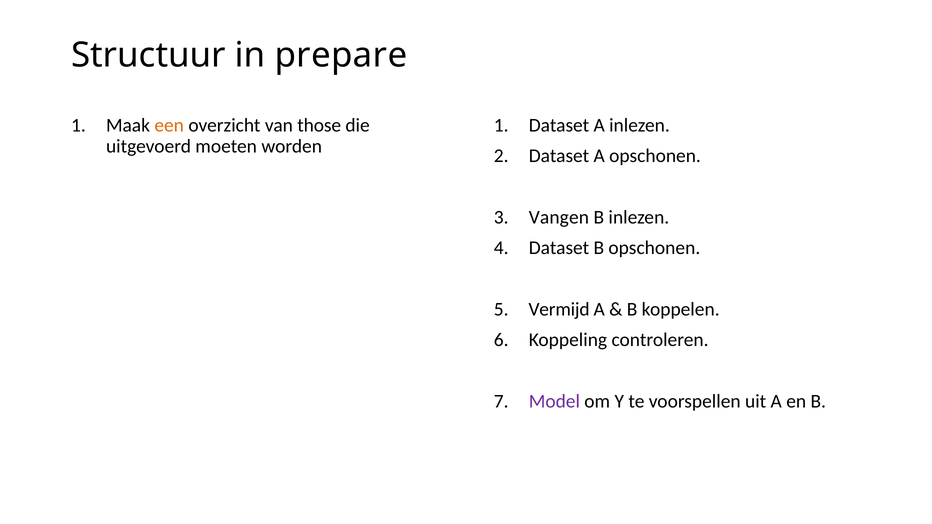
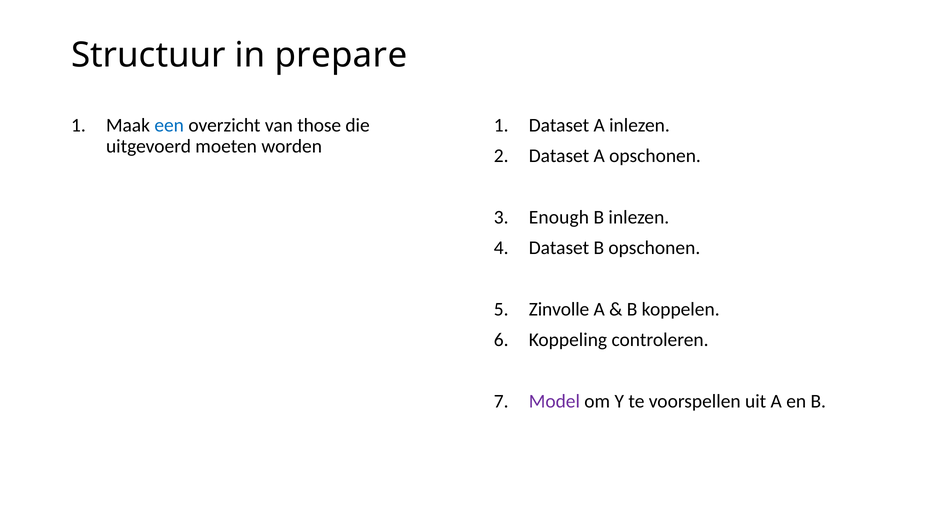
een colour: orange -> blue
Vangen: Vangen -> Enough
Vermijd: Vermijd -> Zinvolle
